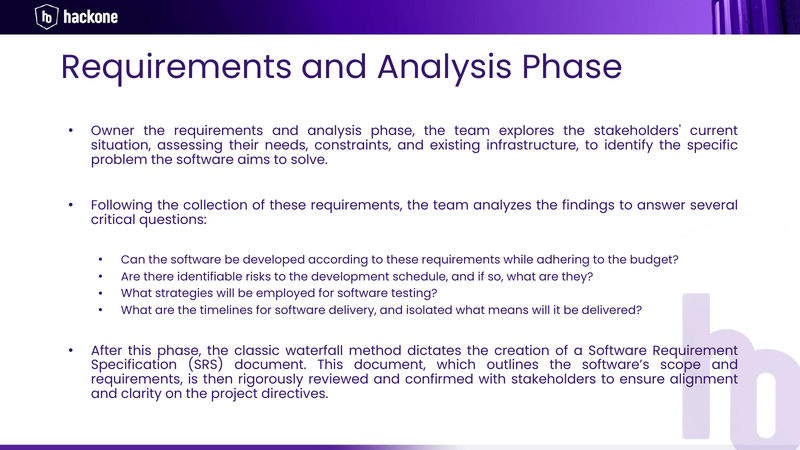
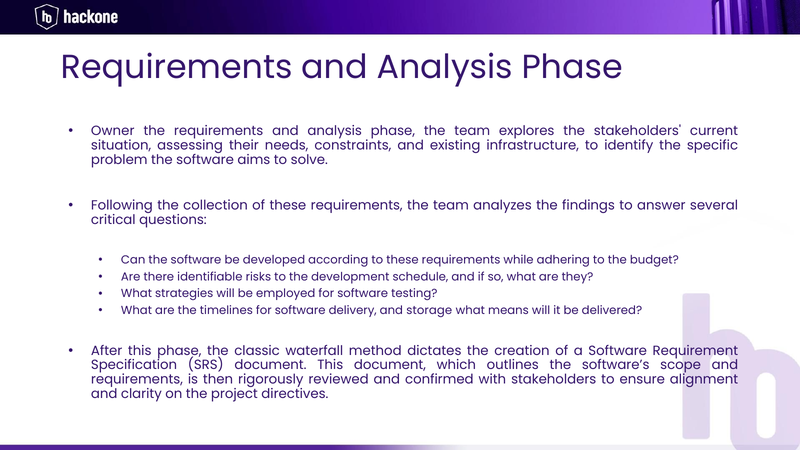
isolated: isolated -> storage
